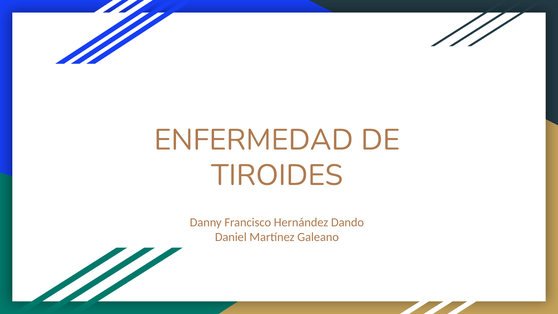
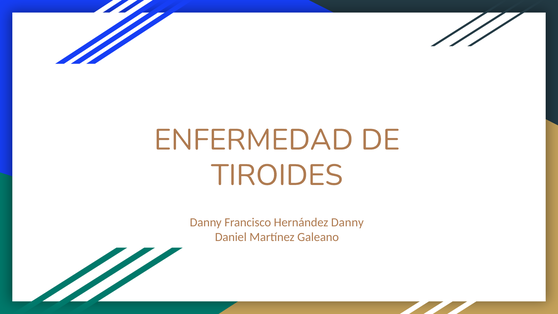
Hernández Dando: Dando -> Danny
